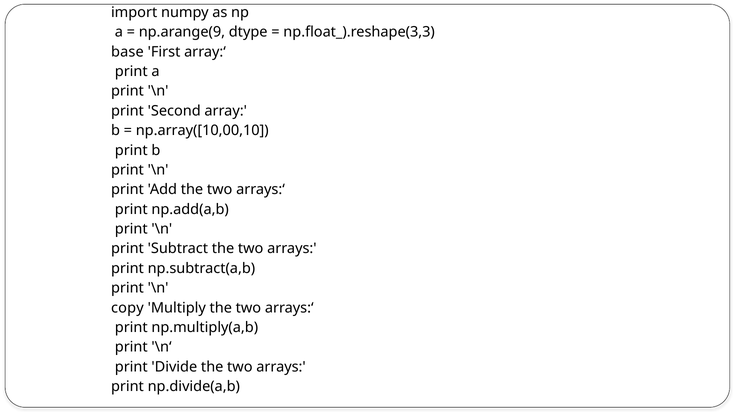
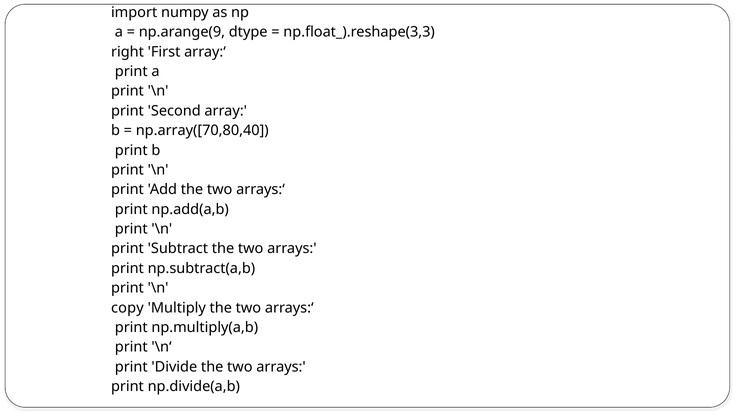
base: base -> right
np.array([10,00,10: np.array([10,00,10 -> np.array([70,80,40
